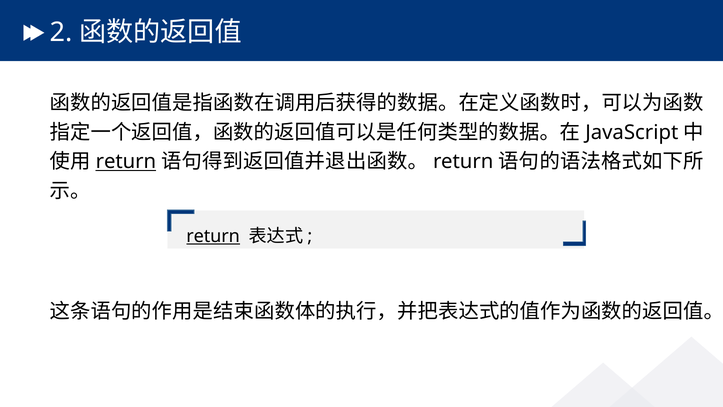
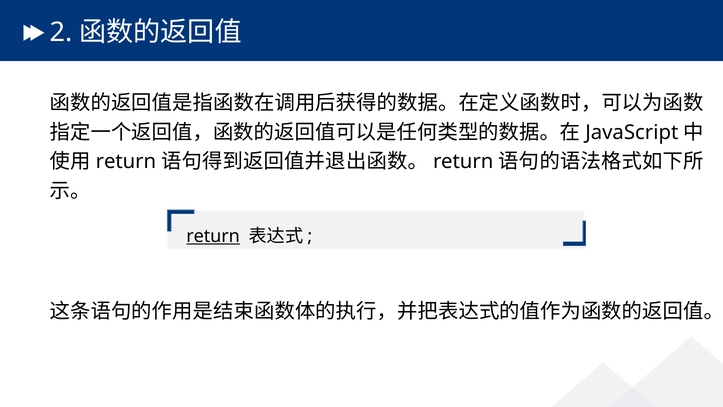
return at (126, 162) underline: present -> none
